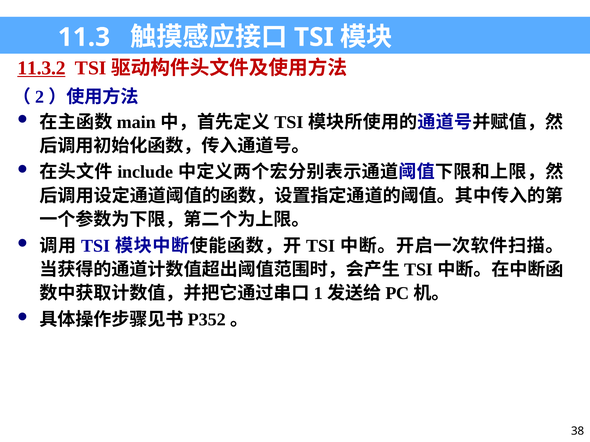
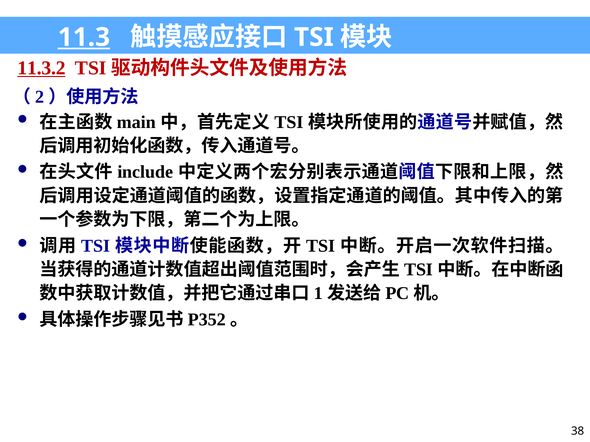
11.3 underline: none -> present
